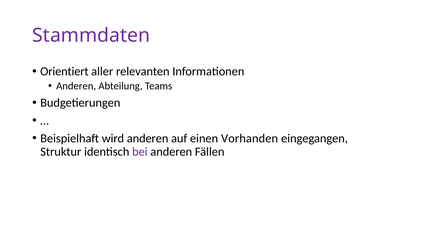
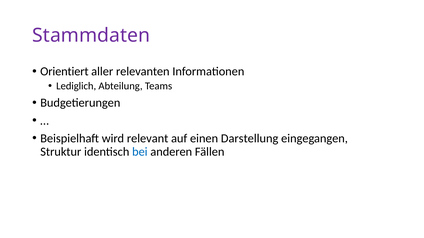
Anderen at (76, 86): Anderen -> Lediglich
wird anderen: anderen -> relevant
Vorhanden: Vorhanden -> Darstellung
bei colour: purple -> blue
